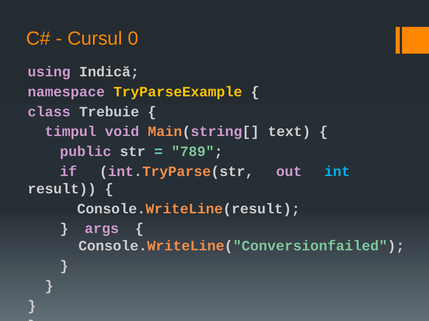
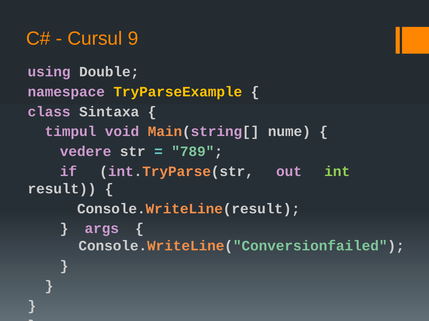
0: 0 -> 9
Indică: Indică -> Double
Trebuie: Trebuie -> Sintaxa
text: text -> nume
public: public -> vedere
int colour: light blue -> light green
